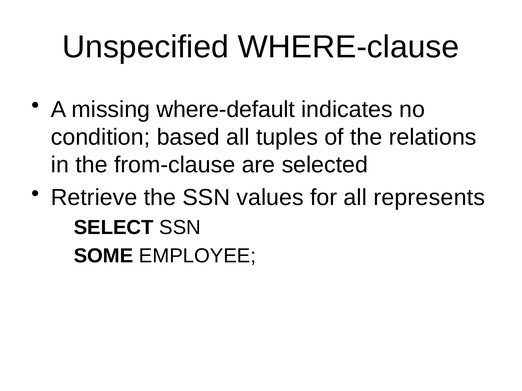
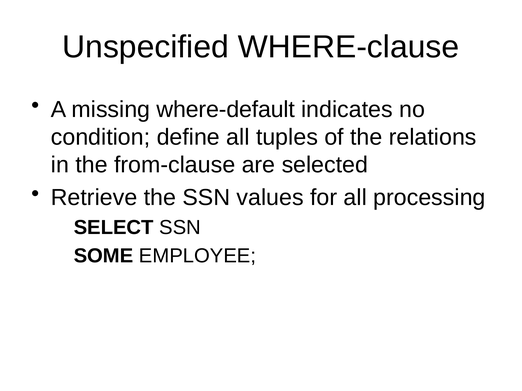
based: based -> define
represents: represents -> processing
